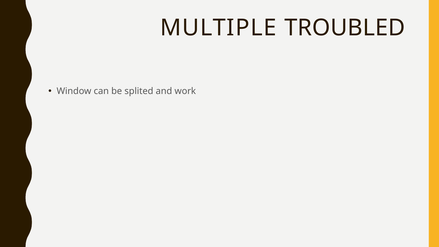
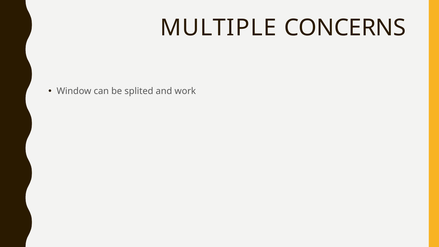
TROUBLED: TROUBLED -> CONCERNS
